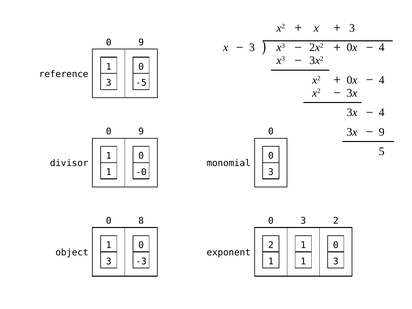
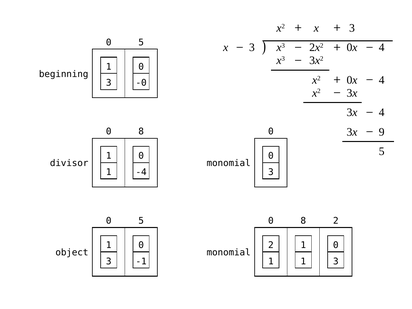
9 at (141, 42): 9 -> 5
reference: reference -> beginning
-5: -5 -> -0
9 at (141, 132): 9 -> 8
-0: -0 -> -4
8 at (141, 221): 8 -> 5
3 at (303, 221): 3 -> 8
exponent at (229, 252): exponent -> monomial
-3: -3 -> -1
